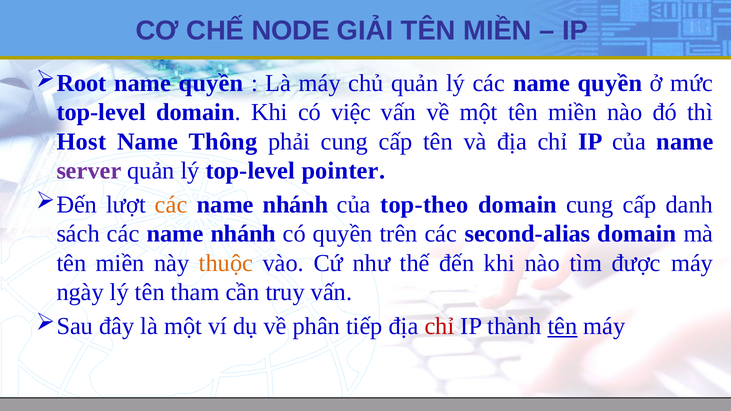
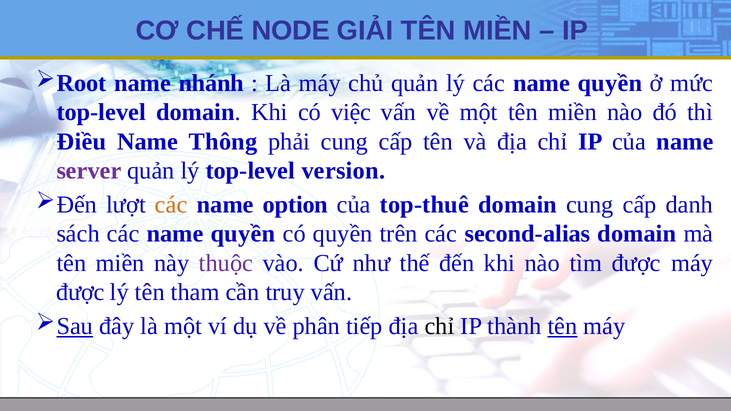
Root name quyền: quyền -> nhánh
Host: Host -> Điều
pointer: pointer -> version
nhánh at (295, 205): nhánh -> option
top-theo: top-theo -> top-thuê
sách các name nhánh: nhánh -> quyền
thuộc colour: orange -> purple
ngày at (80, 292): ngày -> được
Sau underline: none -> present
chỉ at (439, 326) colour: red -> black
